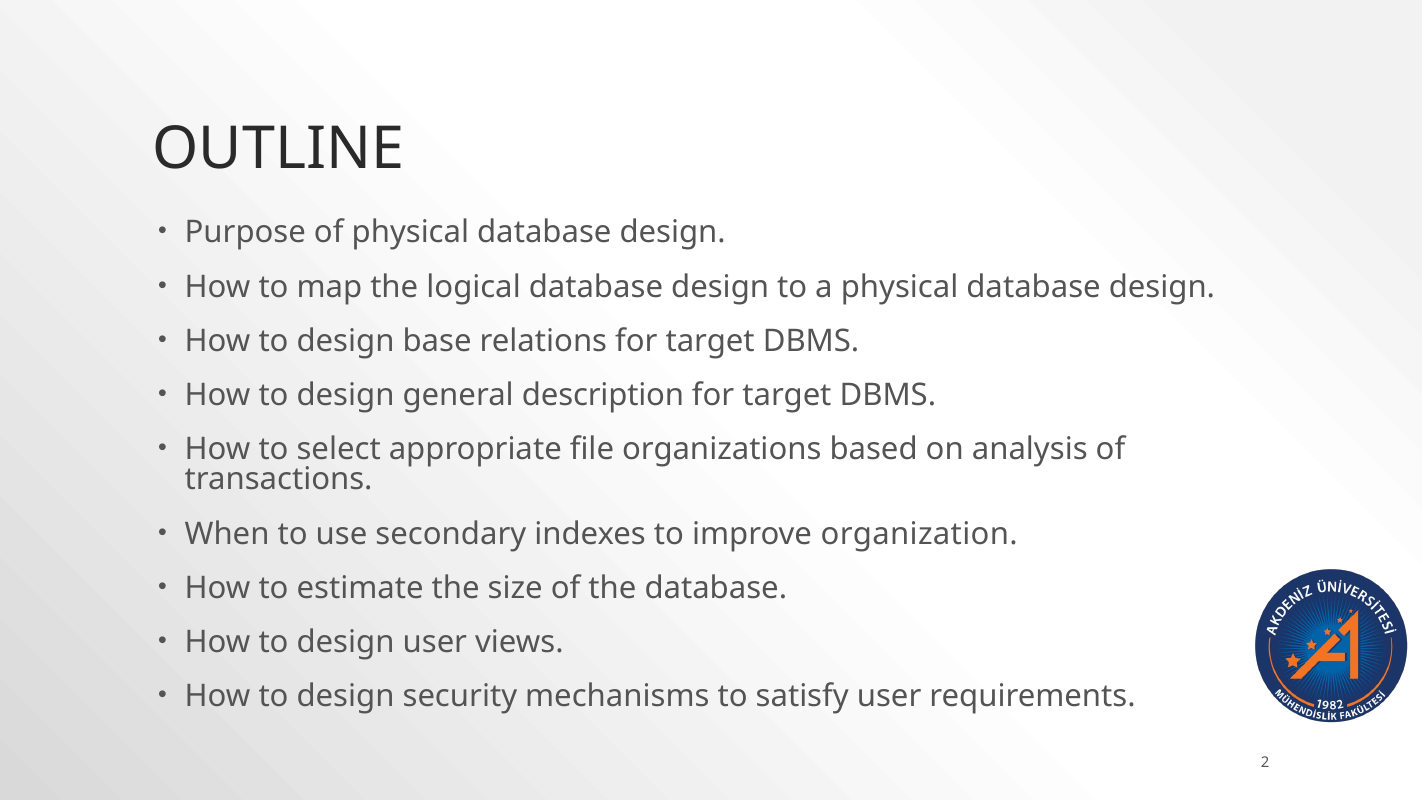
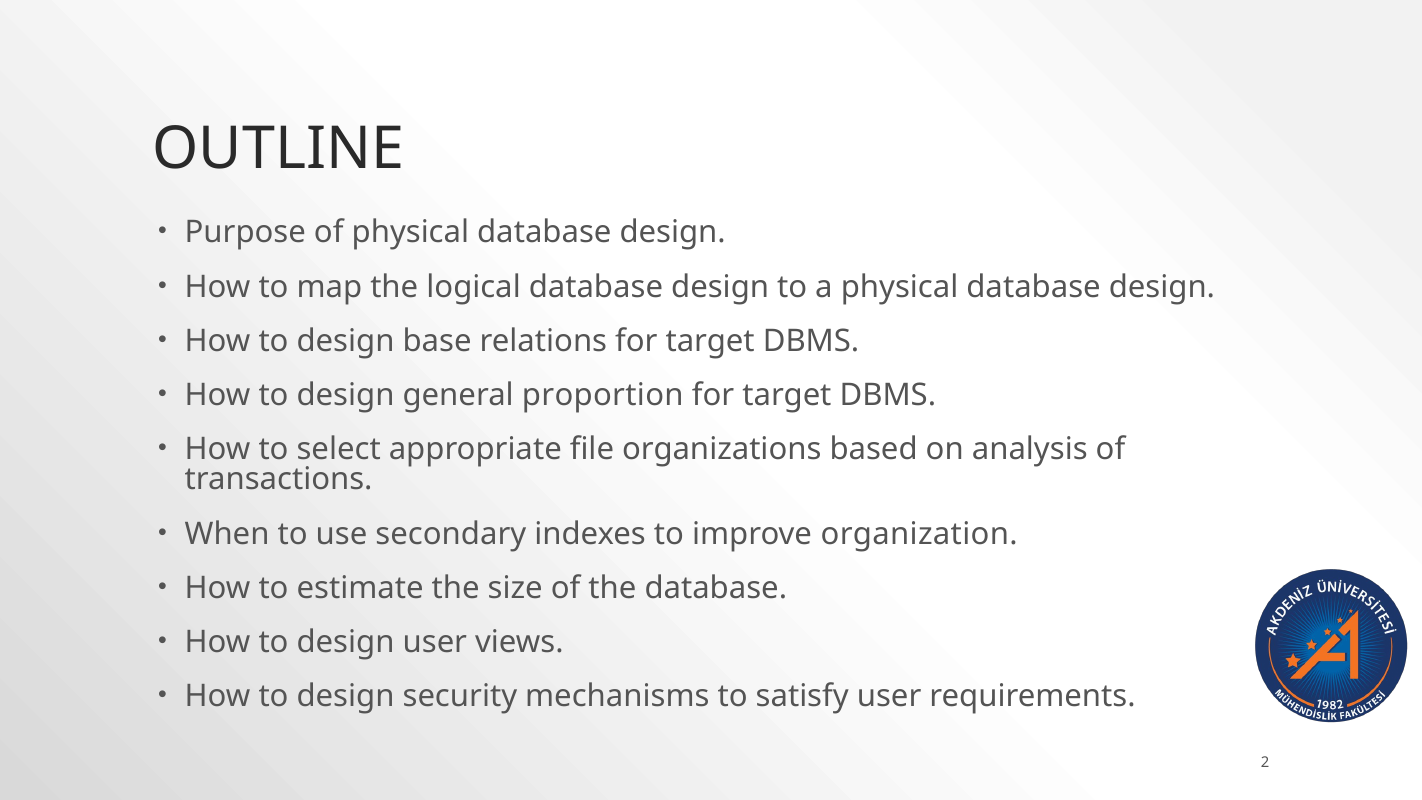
description: description -> proportion
